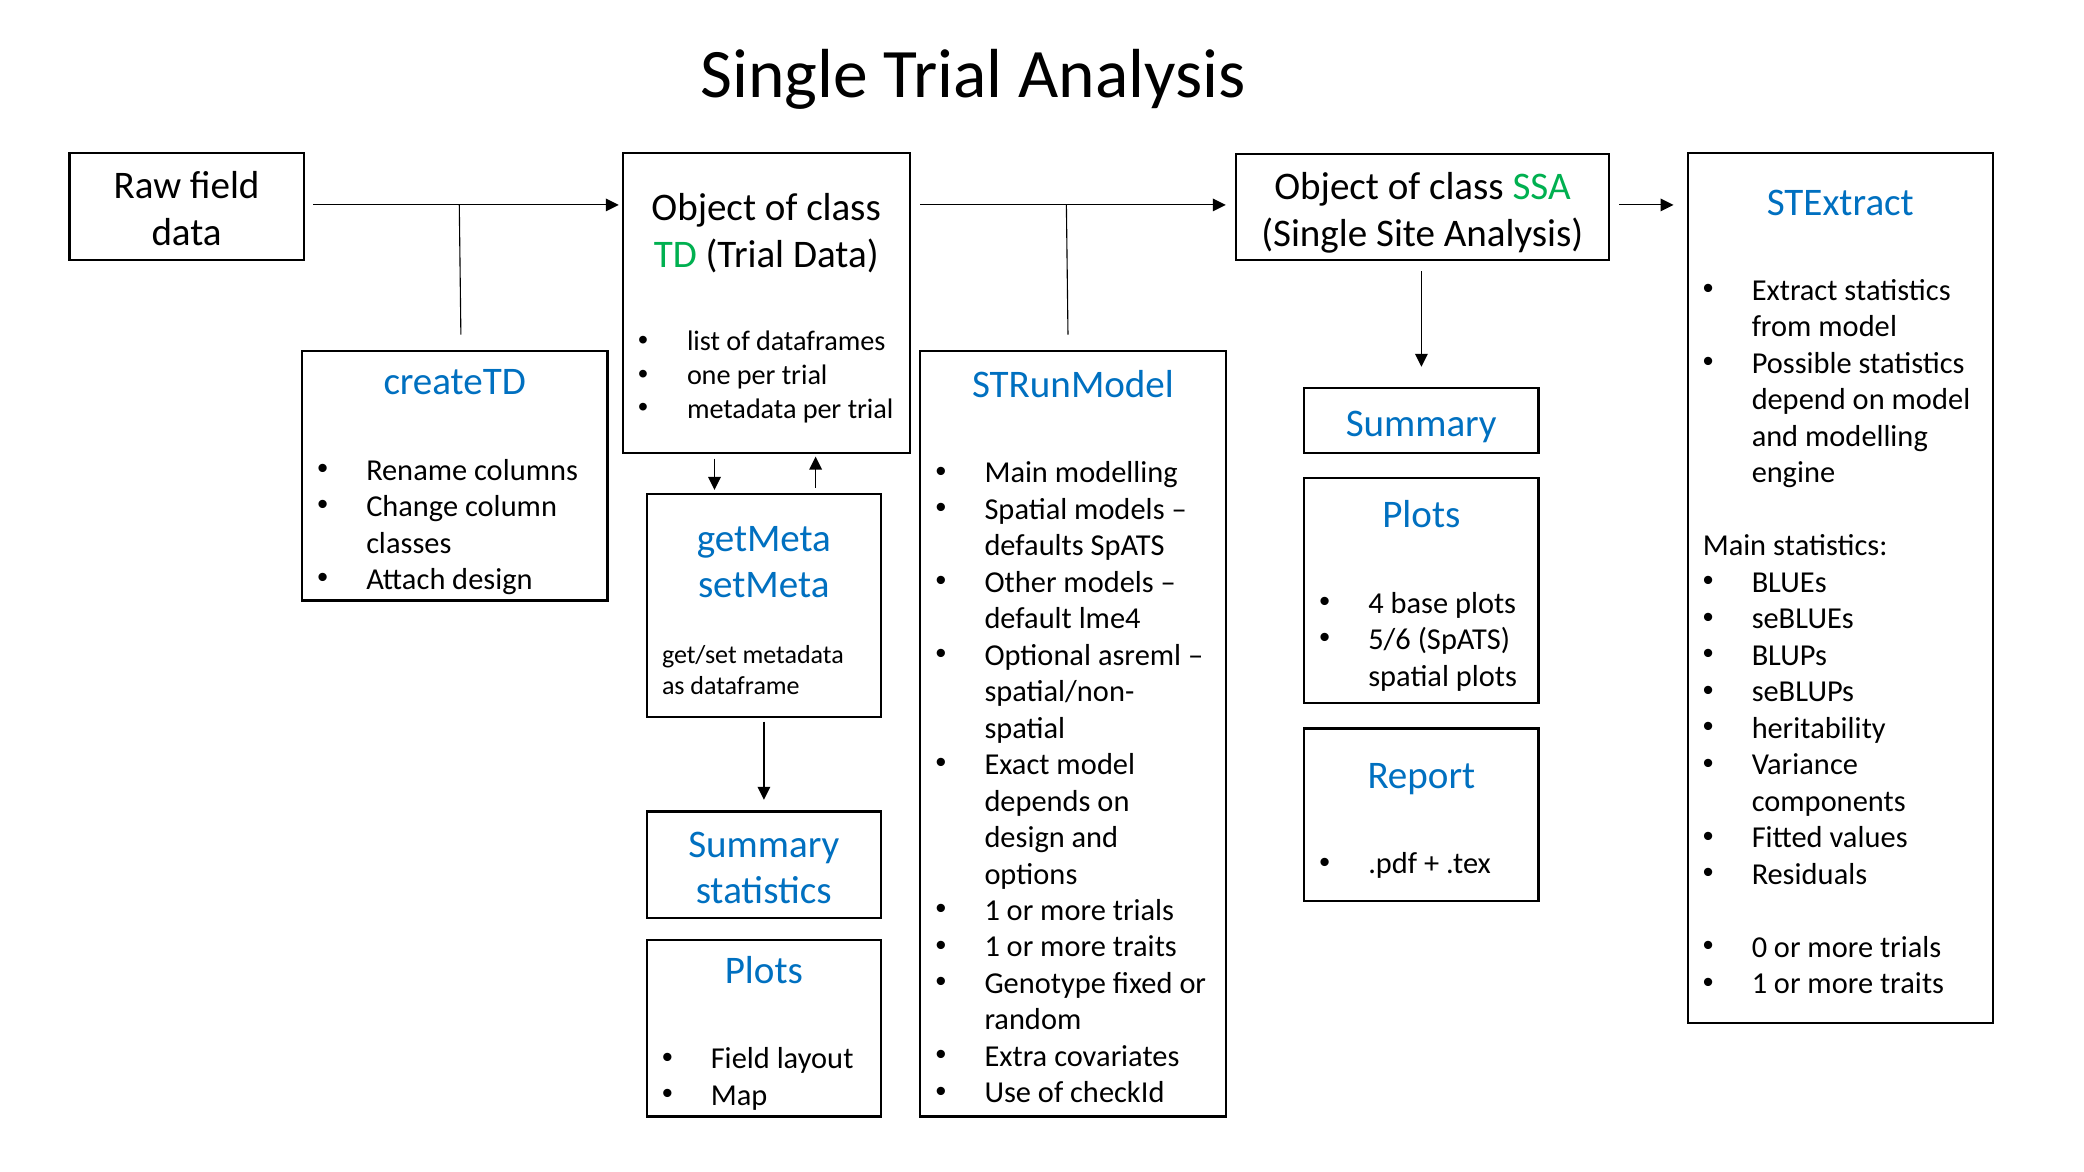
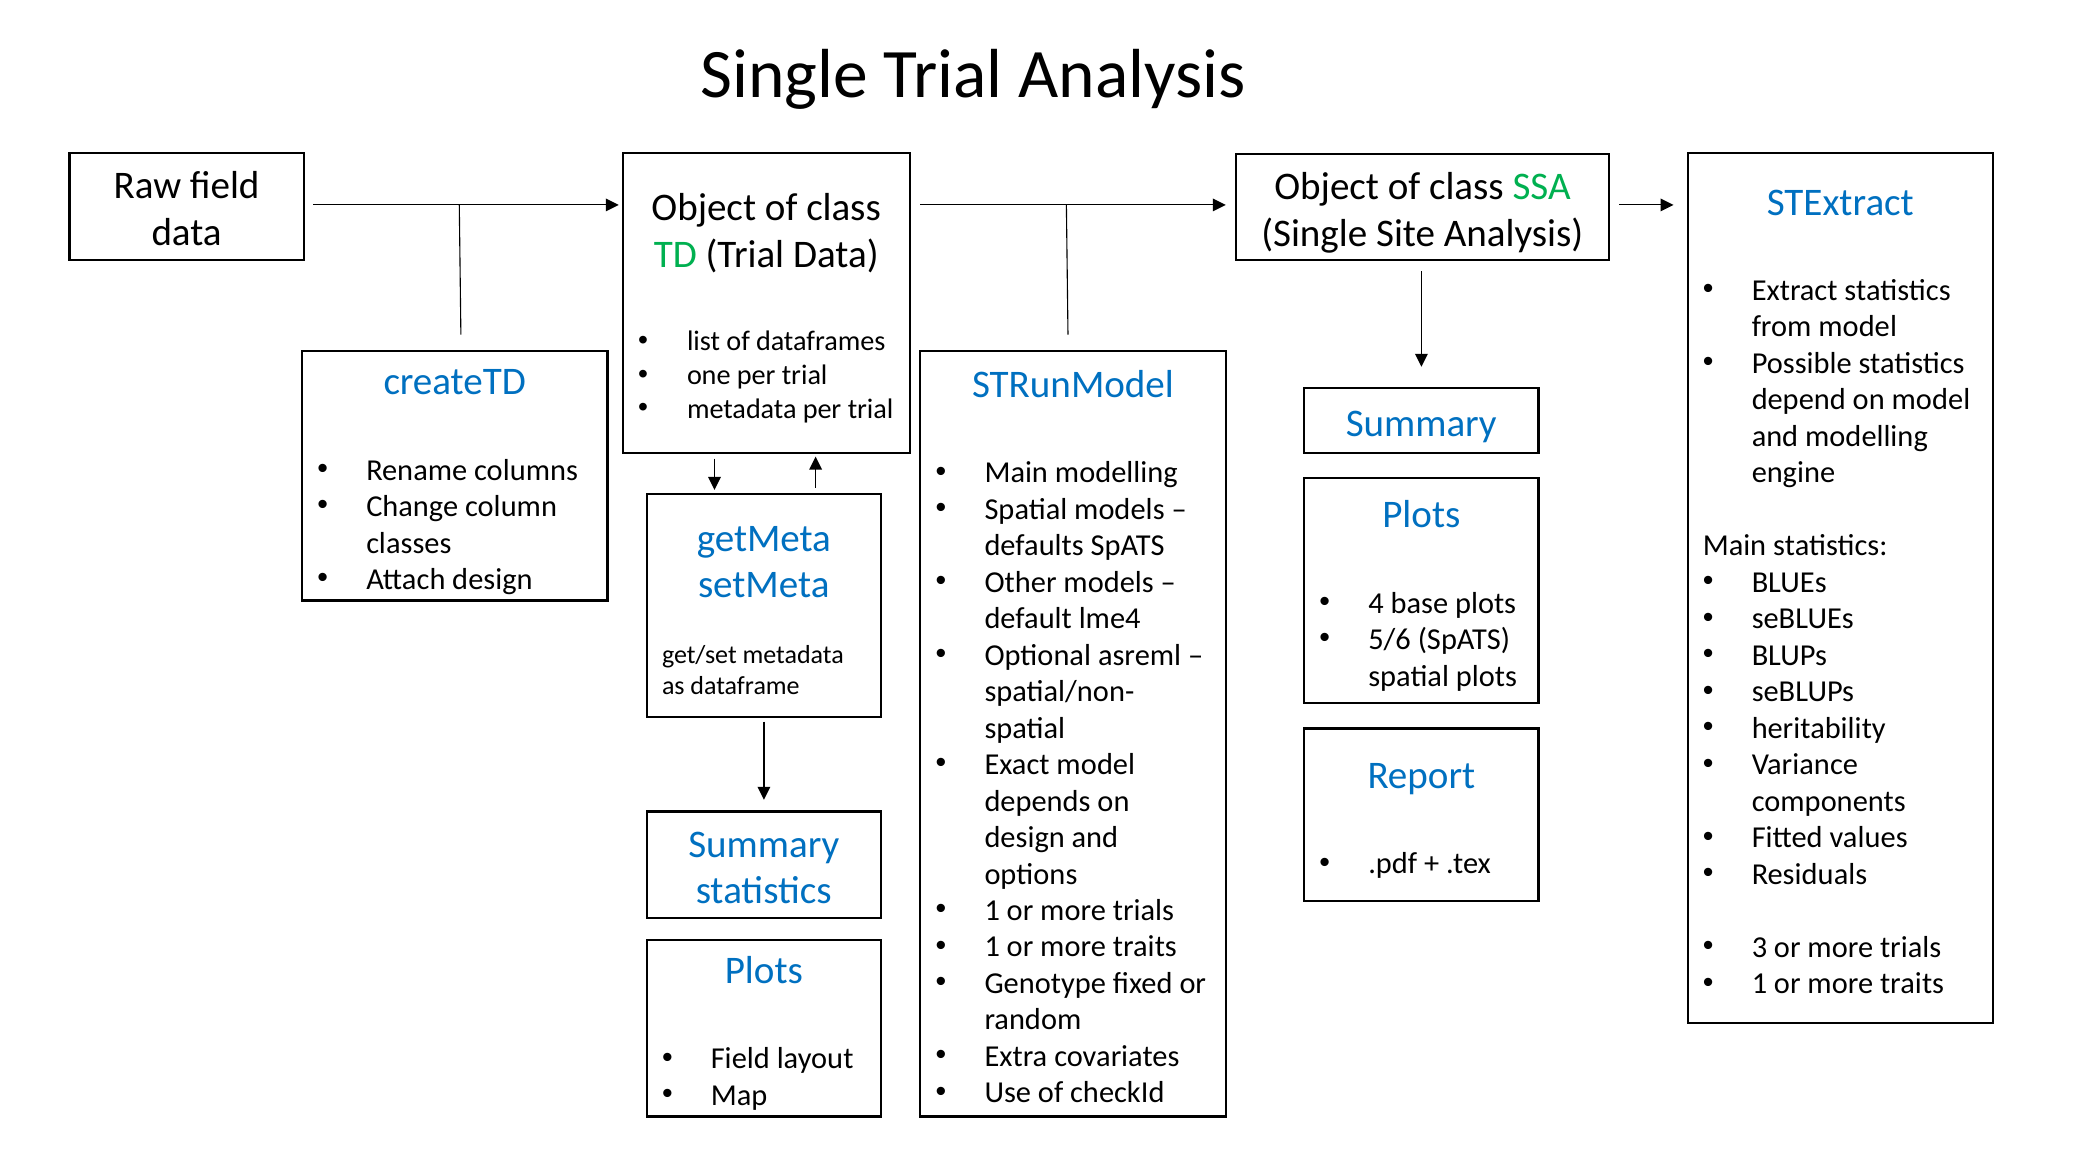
0: 0 -> 3
